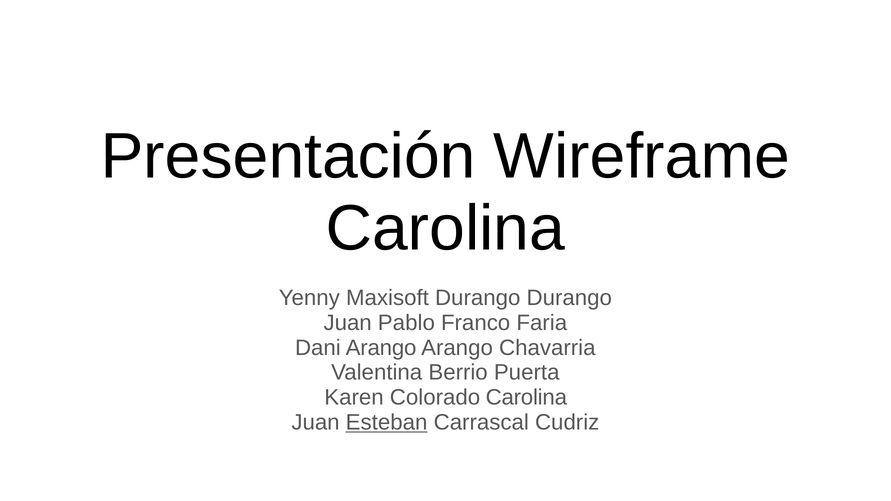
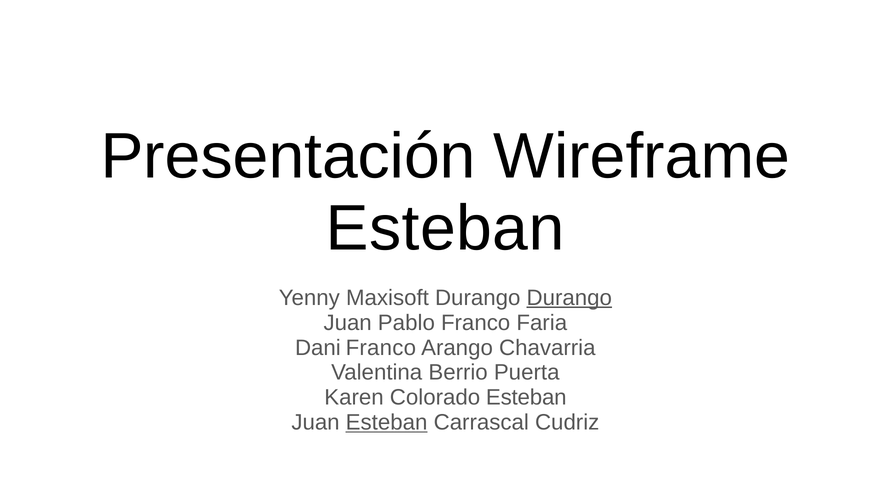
Carolina at (445, 229): Carolina -> Esteban
Durango at (569, 298) underline: none -> present
Dani Arango: Arango -> Franco
Colorado Carolina: Carolina -> Esteban
